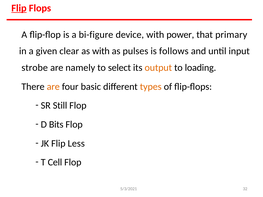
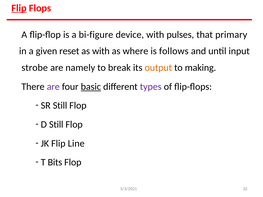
power: power -> pulses
clear: clear -> reset
pulses: pulses -> where
select: select -> break
loading: loading -> making
are at (53, 87) colour: orange -> purple
basic underline: none -> present
types colour: orange -> purple
D Bits: Bits -> Still
Less: Less -> Line
Cell: Cell -> Bits
